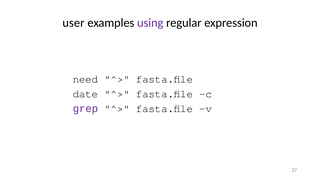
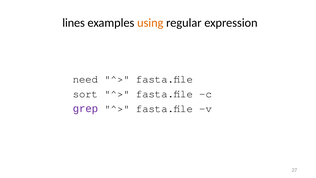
user: user -> lines
using colour: purple -> orange
date: date -> sort
